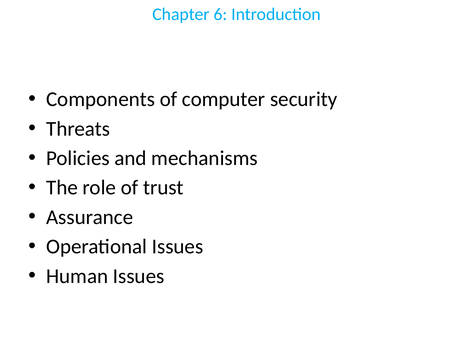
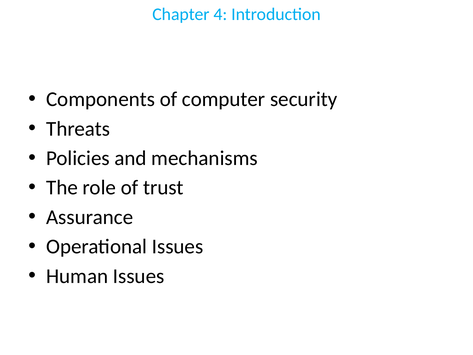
6: 6 -> 4
